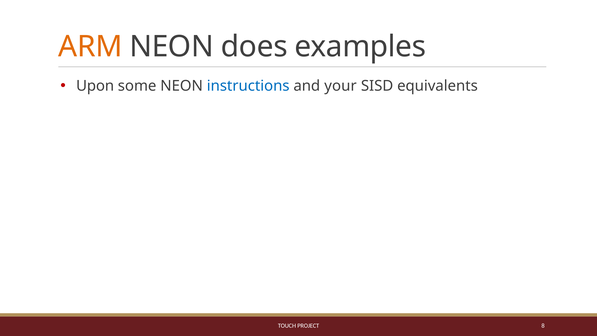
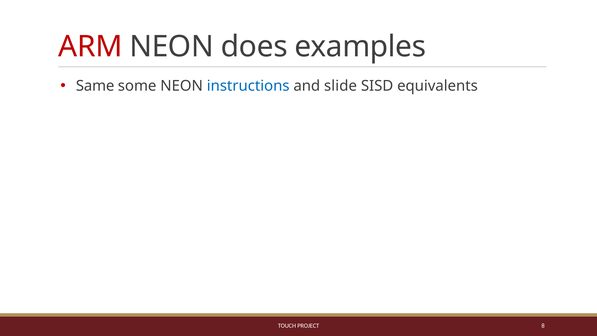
ARM colour: orange -> red
Upon: Upon -> Same
your: your -> slide
